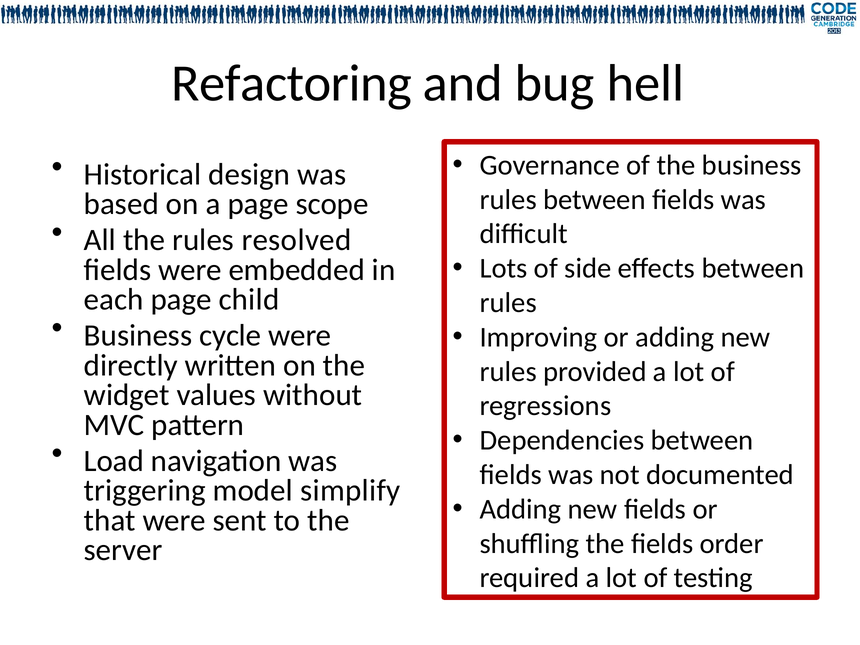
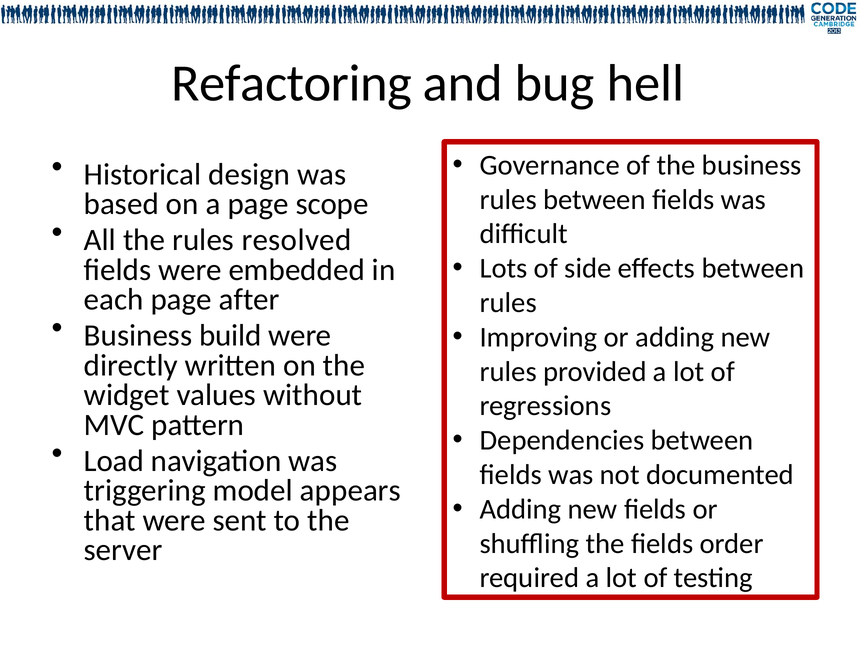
child: child -> after
cycle: cycle -> build
simplify: simplify -> appears
